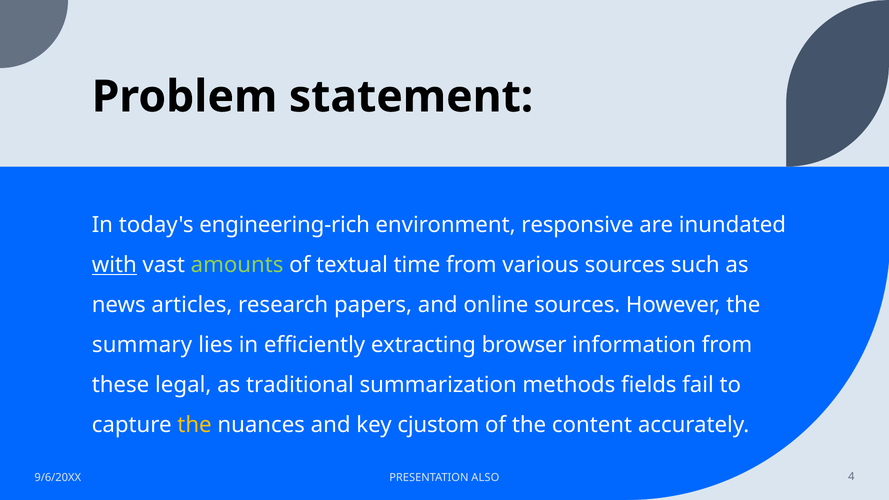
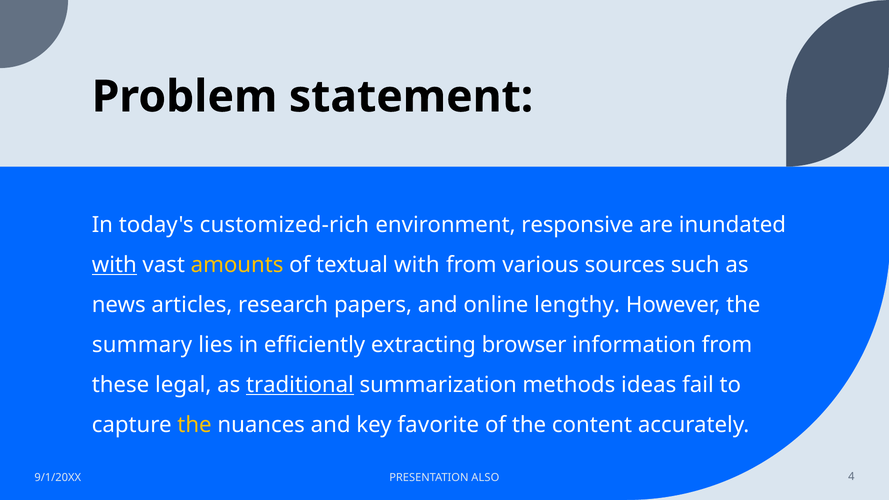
engineering-rich: engineering-rich -> customized-rich
amounts colour: light green -> yellow
textual time: time -> with
online sources: sources -> lengthy
traditional underline: none -> present
fields: fields -> ideas
cjustom: cjustom -> favorite
9/6/20XX: 9/6/20XX -> 9/1/20XX
